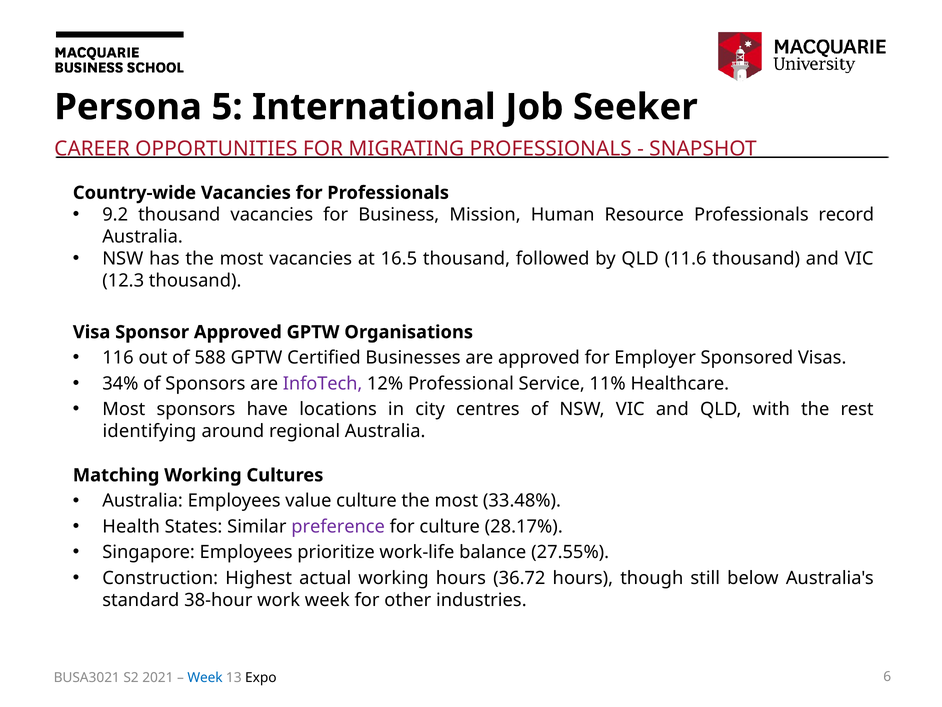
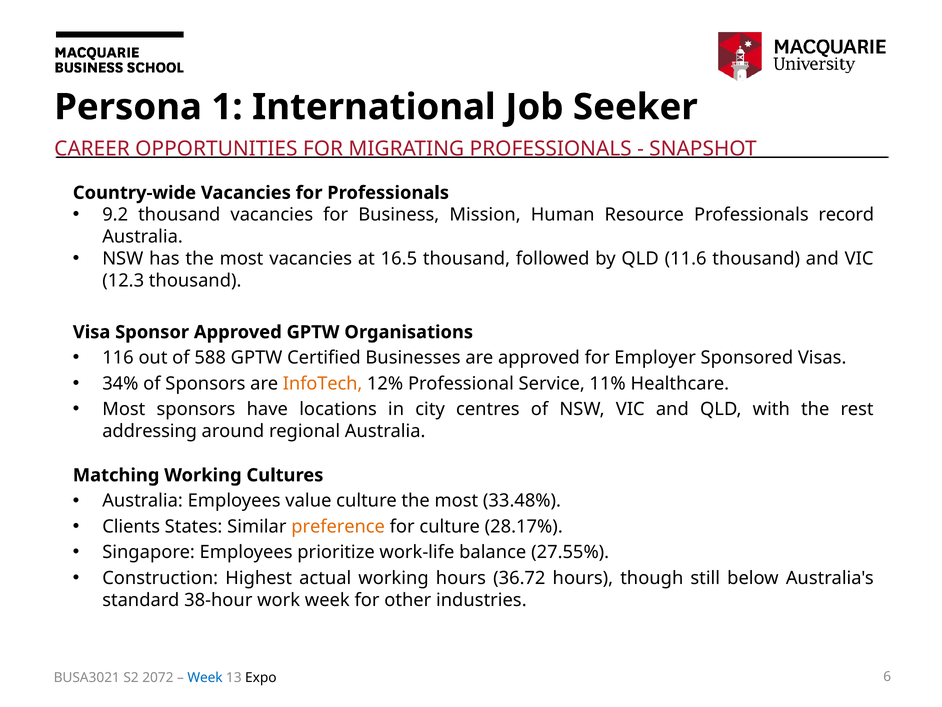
5: 5 -> 1
InfoTech colour: purple -> orange
identifying: identifying -> addressing
Health: Health -> Clients
preference colour: purple -> orange
2021: 2021 -> 2072
